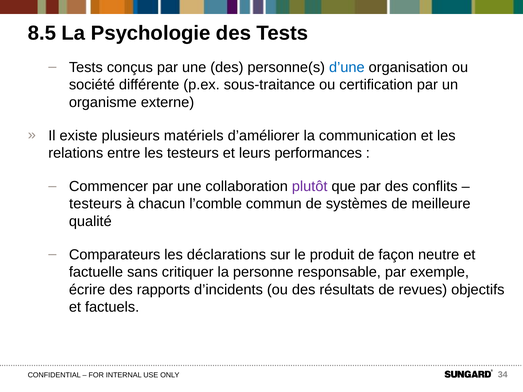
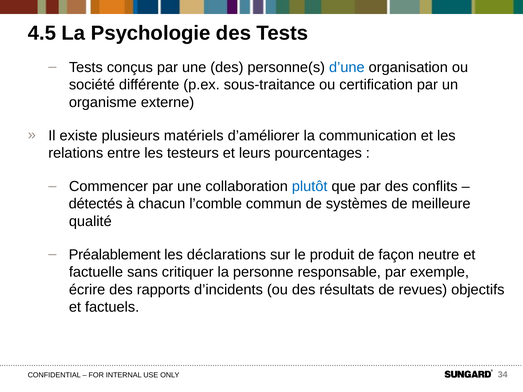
8.5: 8.5 -> 4.5
performances: performances -> pourcentages
plutôt colour: purple -> blue
testeurs at (96, 204): testeurs -> détectés
Comparateurs: Comparateurs -> Préalablement
